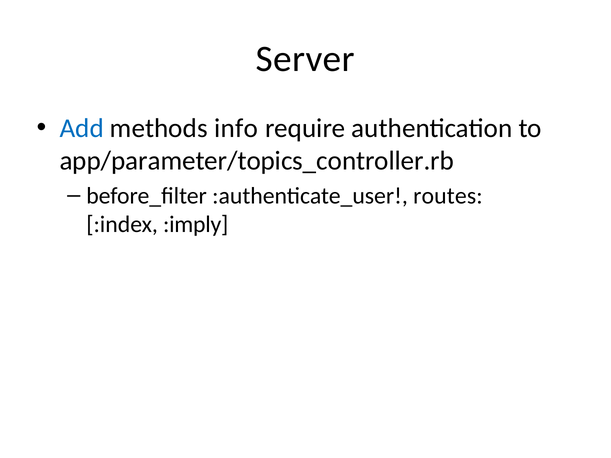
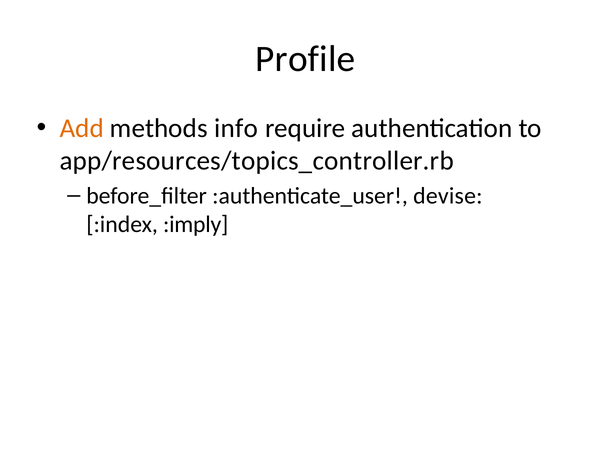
Server: Server -> Profile
Add colour: blue -> orange
app/parameter/topics_controller.rb: app/parameter/topics_controller.rb -> app/resources/topics_controller.rb
routes: routes -> devise
